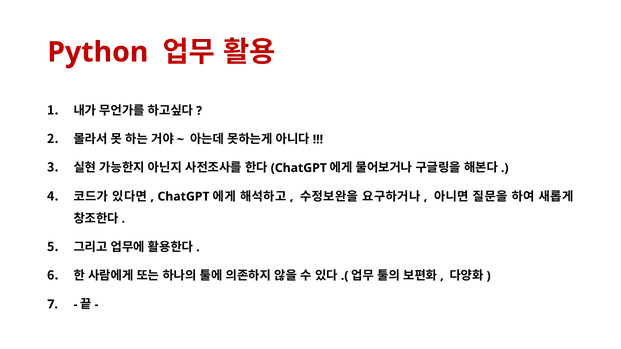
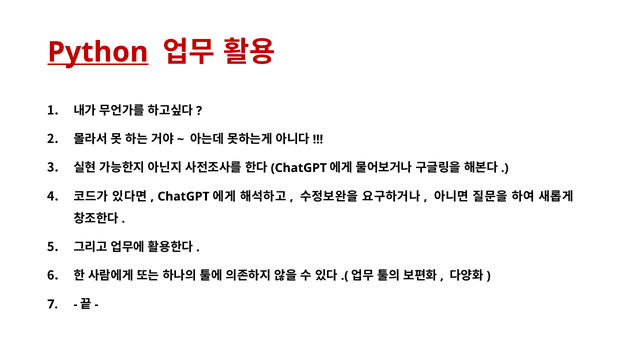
Python underline: none -> present
